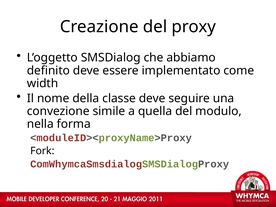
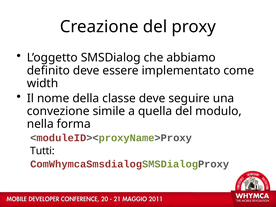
Fork: Fork -> Tutti
